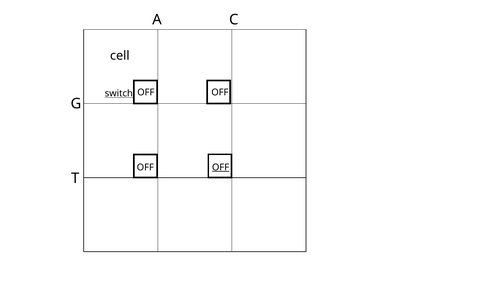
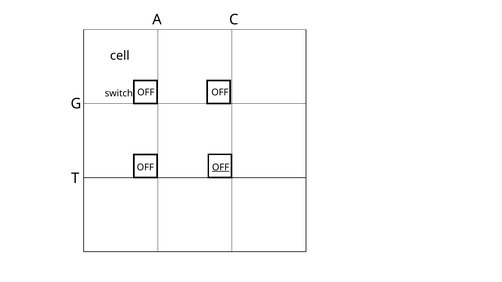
switch underline: present -> none
